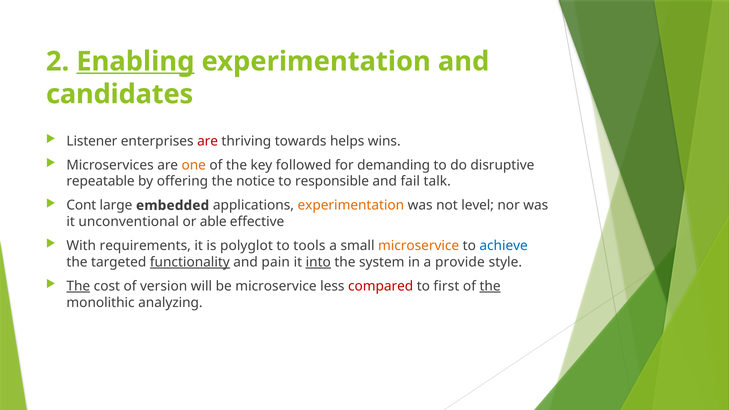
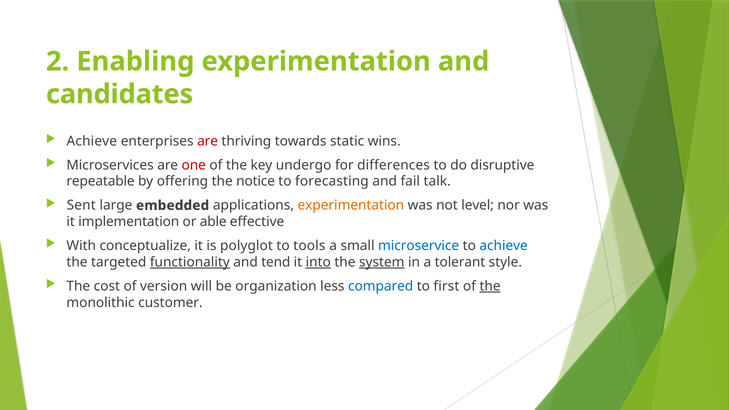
Enabling underline: present -> none
Listener at (92, 141): Listener -> Achieve
helps: helps -> static
one colour: orange -> red
followed: followed -> undergo
demanding: demanding -> differences
responsible: responsible -> forecasting
Cont: Cont -> Sent
unconventional: unconventional -> implementation
requirements: requirements -> conceptualize
microservice at (419, 246) colour: orange -> blue
pain: pain -> tend
system underline: none -> present
provide: provide -> tolerant
The at (78, 286) underline: present -> none
be microservice: microservice -> organization
compared colour: red -> blue
analyzing: analyzing -> customer
